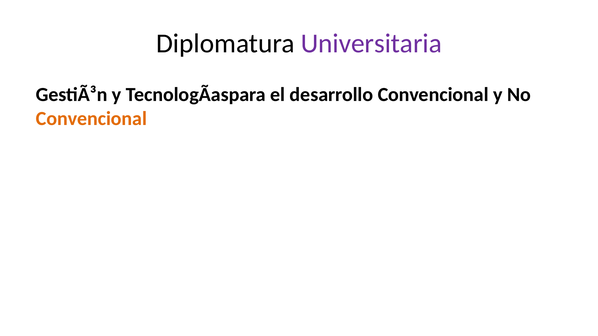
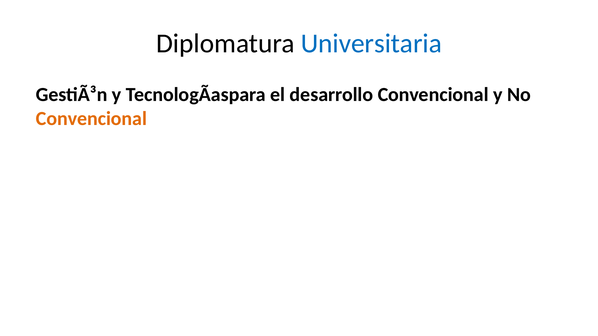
Universitaria colour: purple -> blue
